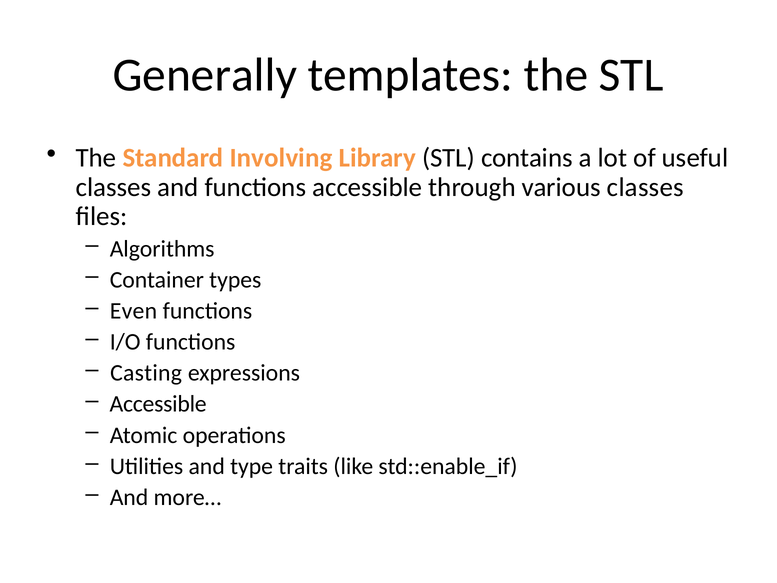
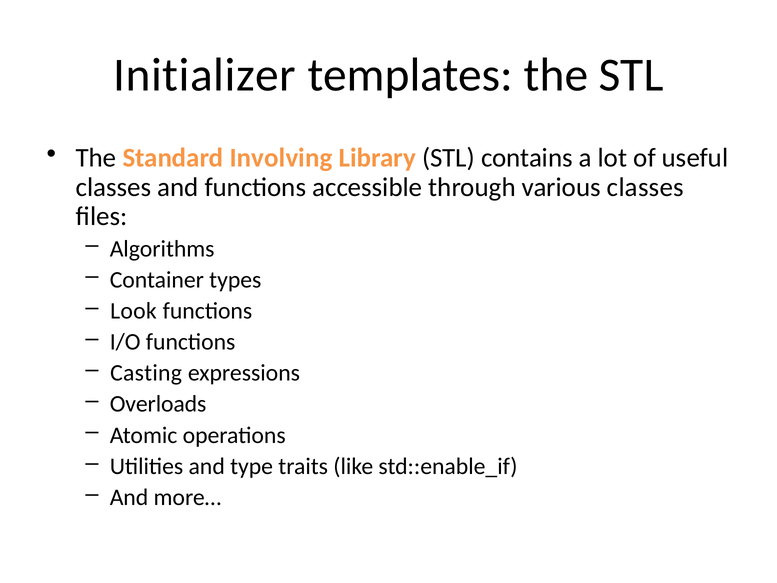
Generally: Generally -> Initializer
Even: Even -> Look
Accessible at (158, 404): Accessible -> Overloads
